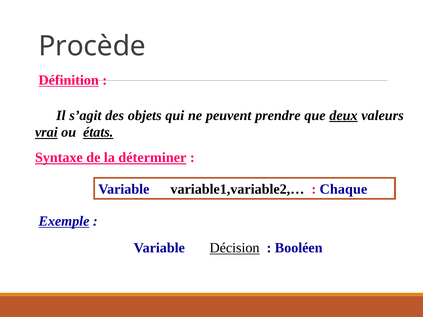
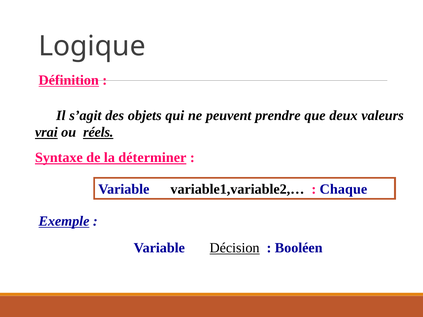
Procède: Procède -> Logique
deux underline: present -> none
états: états -> réels
